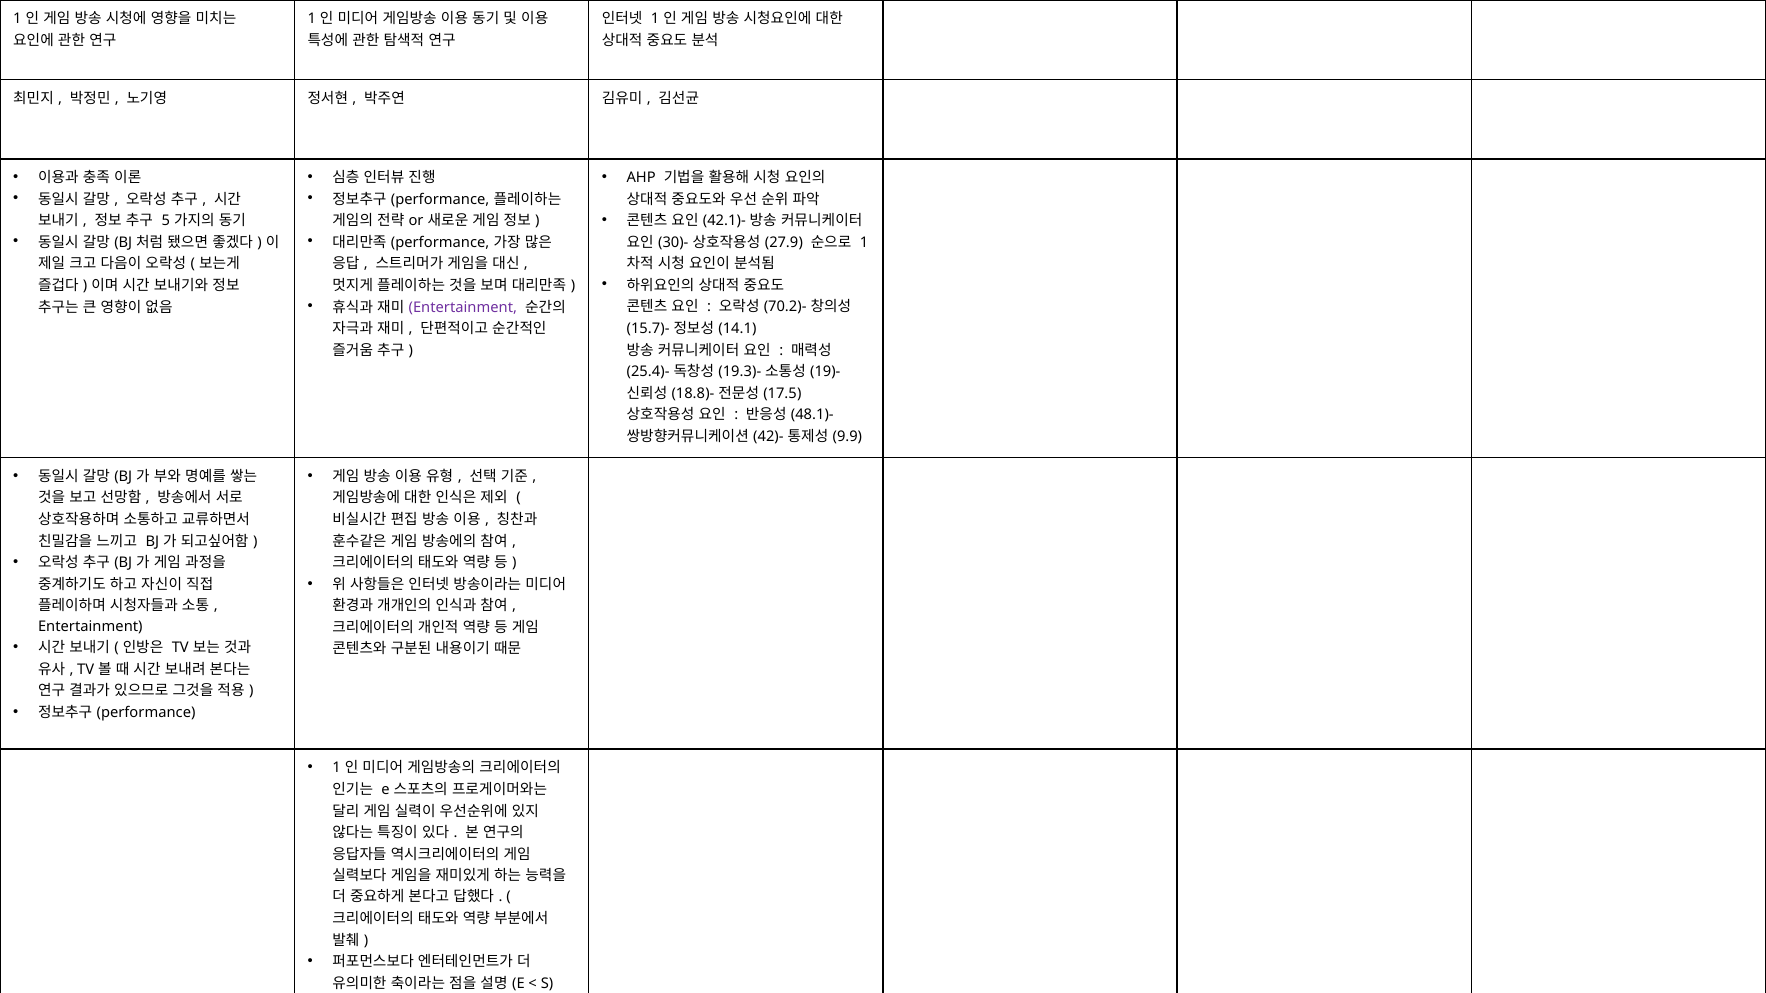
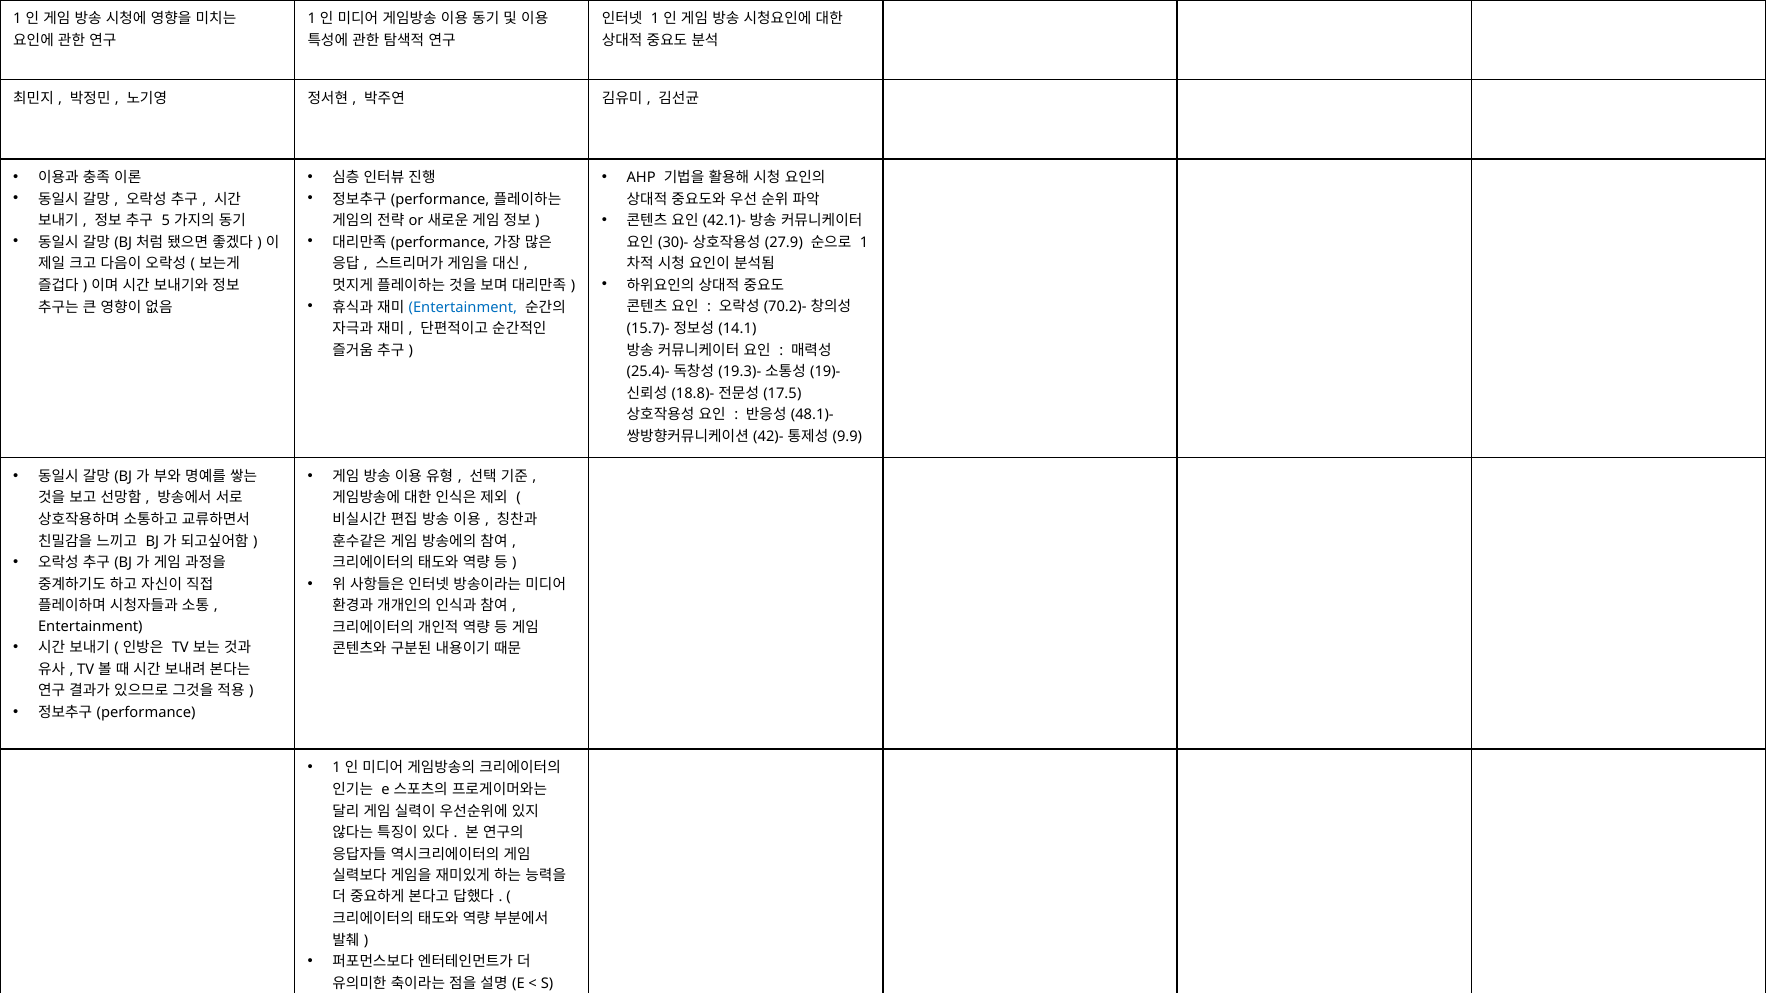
Entertainment at (463, 307) colour: purple -> blue
